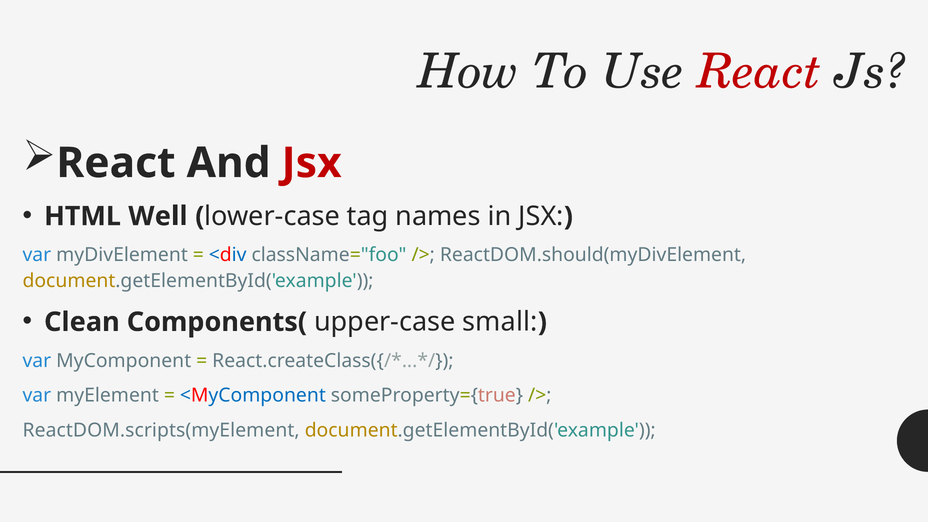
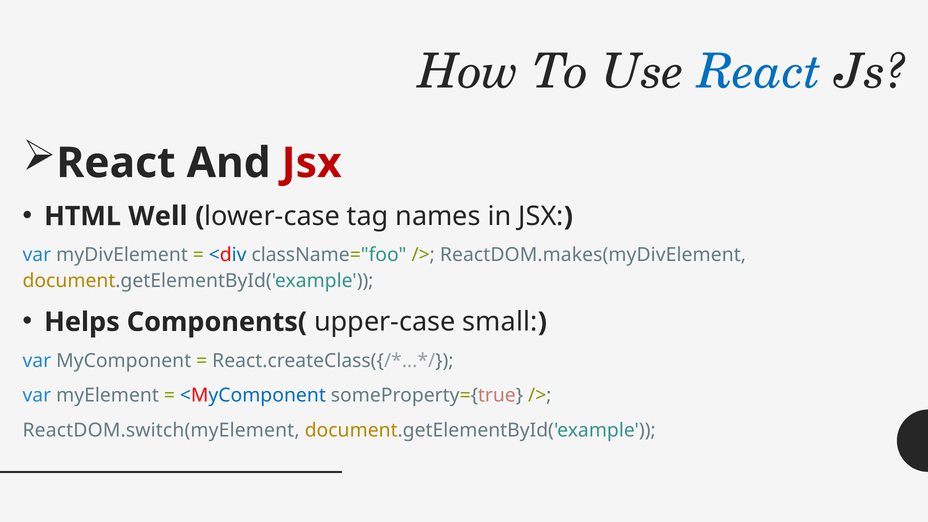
React at (759, 72) colour: red -> blue
ReactDOM.should(myDivElement: ReactDOM.should(myDivElement -> ReactDOM.makes(myDivElement
Clean: Clean -> Helps
ReactDOM.scripts(myElement: ReactDOM.scripts(myElement -> ReactDOM.switch(myElement
